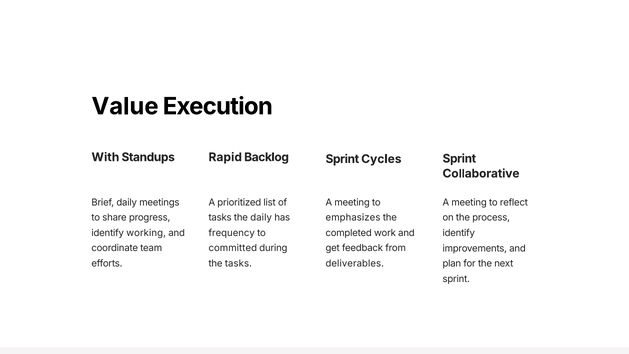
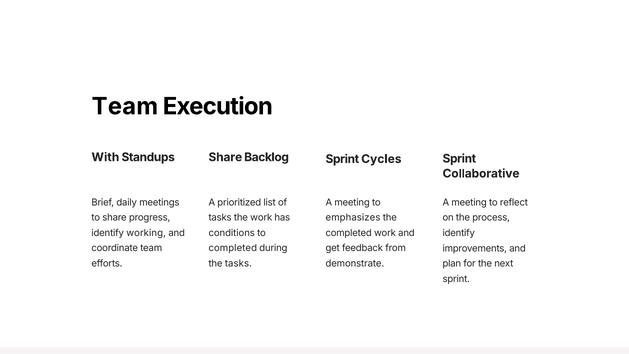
Value at (125, 106): Value -> Team
Rapid at (225, 157): Rapid -> Share
the daily: daily -> work
frequency: frequency -> conditions
committed at (233, 248): committed -> completed
deliverables: deliverables -> demonstrate
